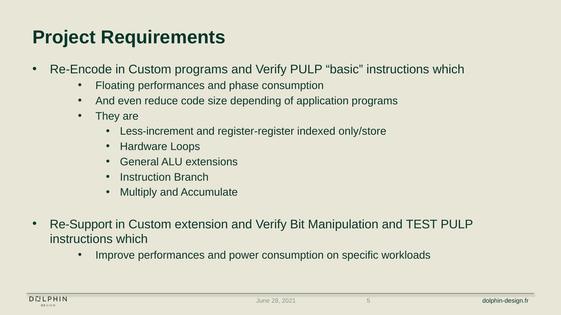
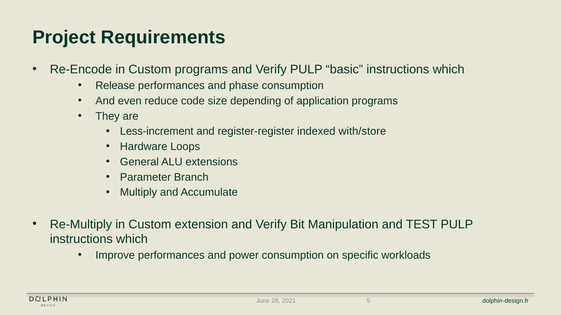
Floating: Floating -> Release
only/store: only/store -> with/store
Instruction: Instruction -> Parameter
Re-Support: Re-Support -> Re-Multiply
